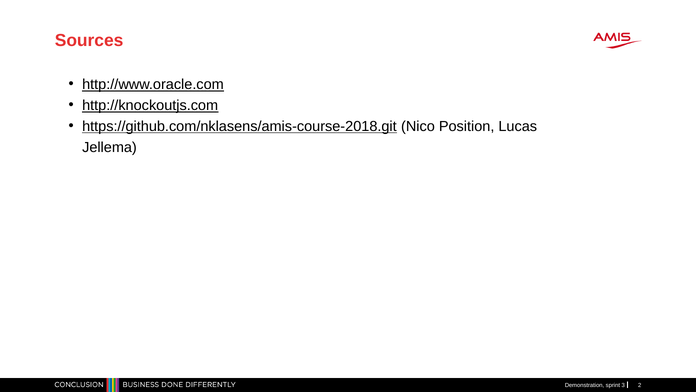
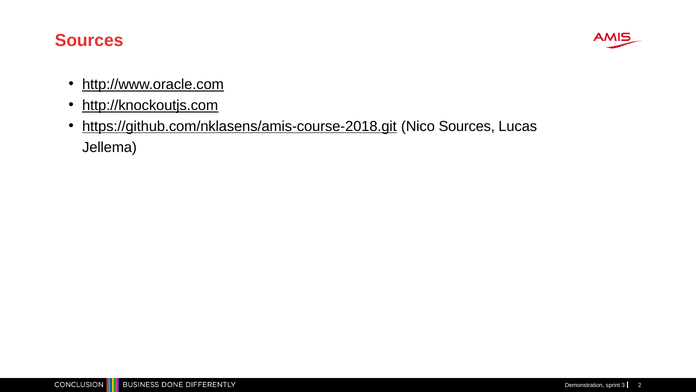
Nico Position: Position -> Sources
